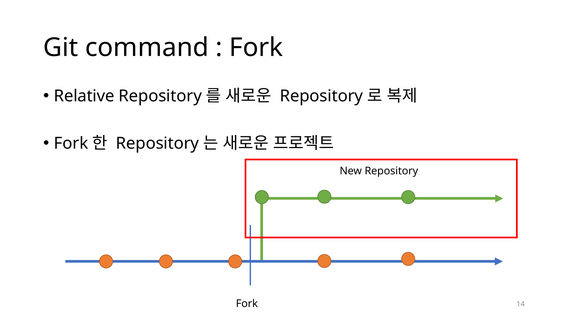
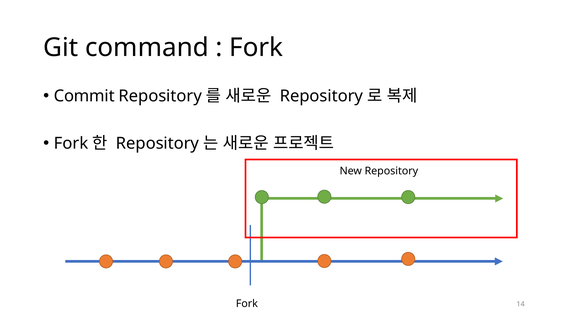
Relative: Relative -> Commit
